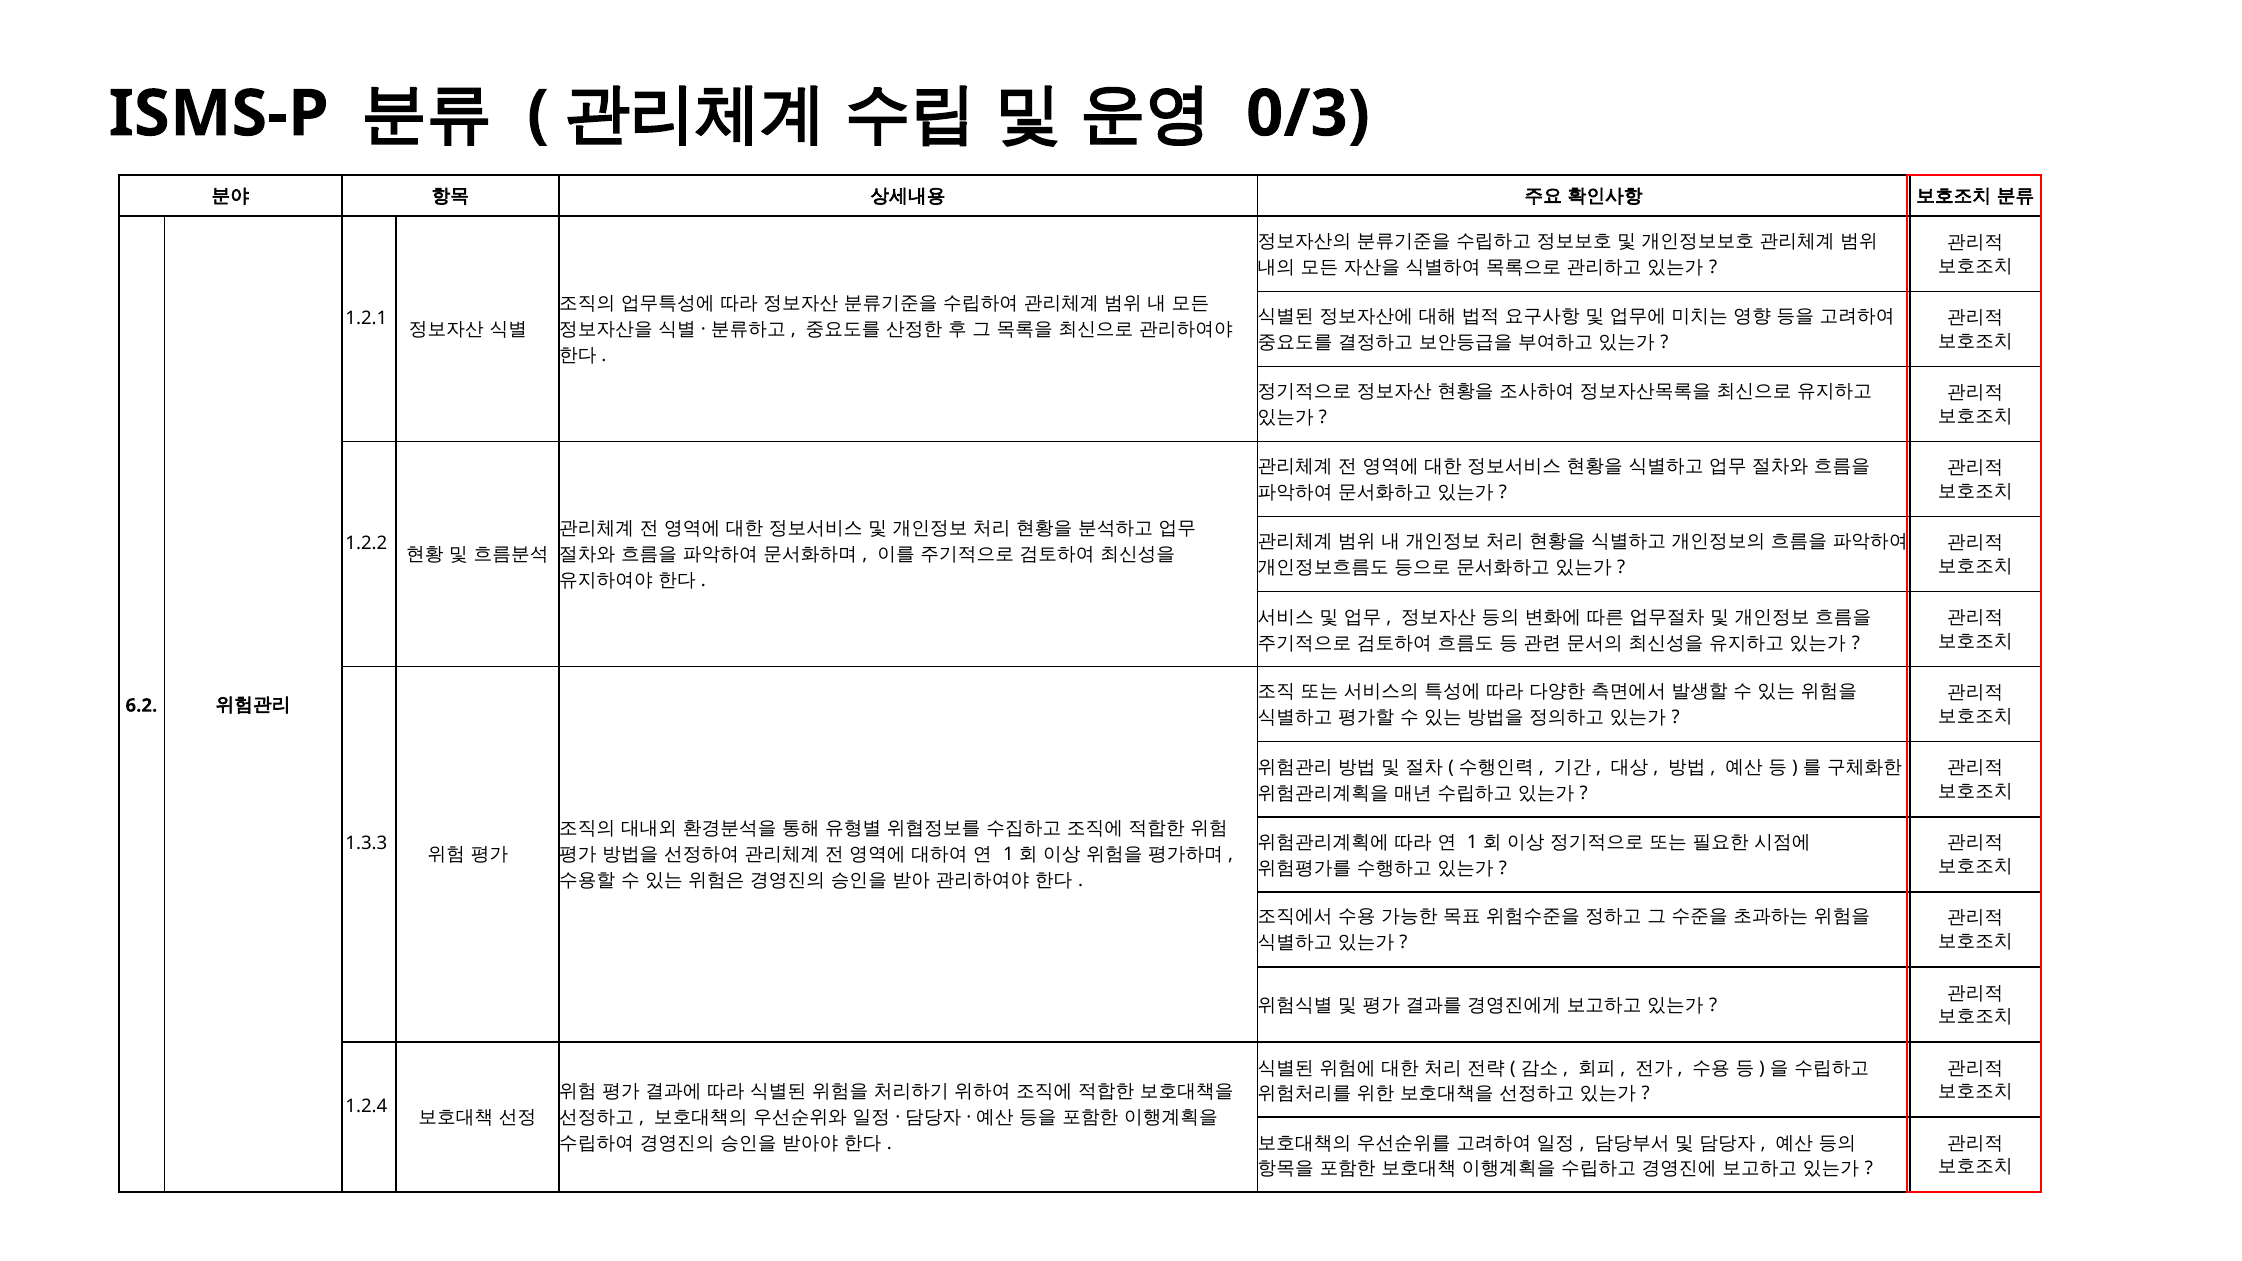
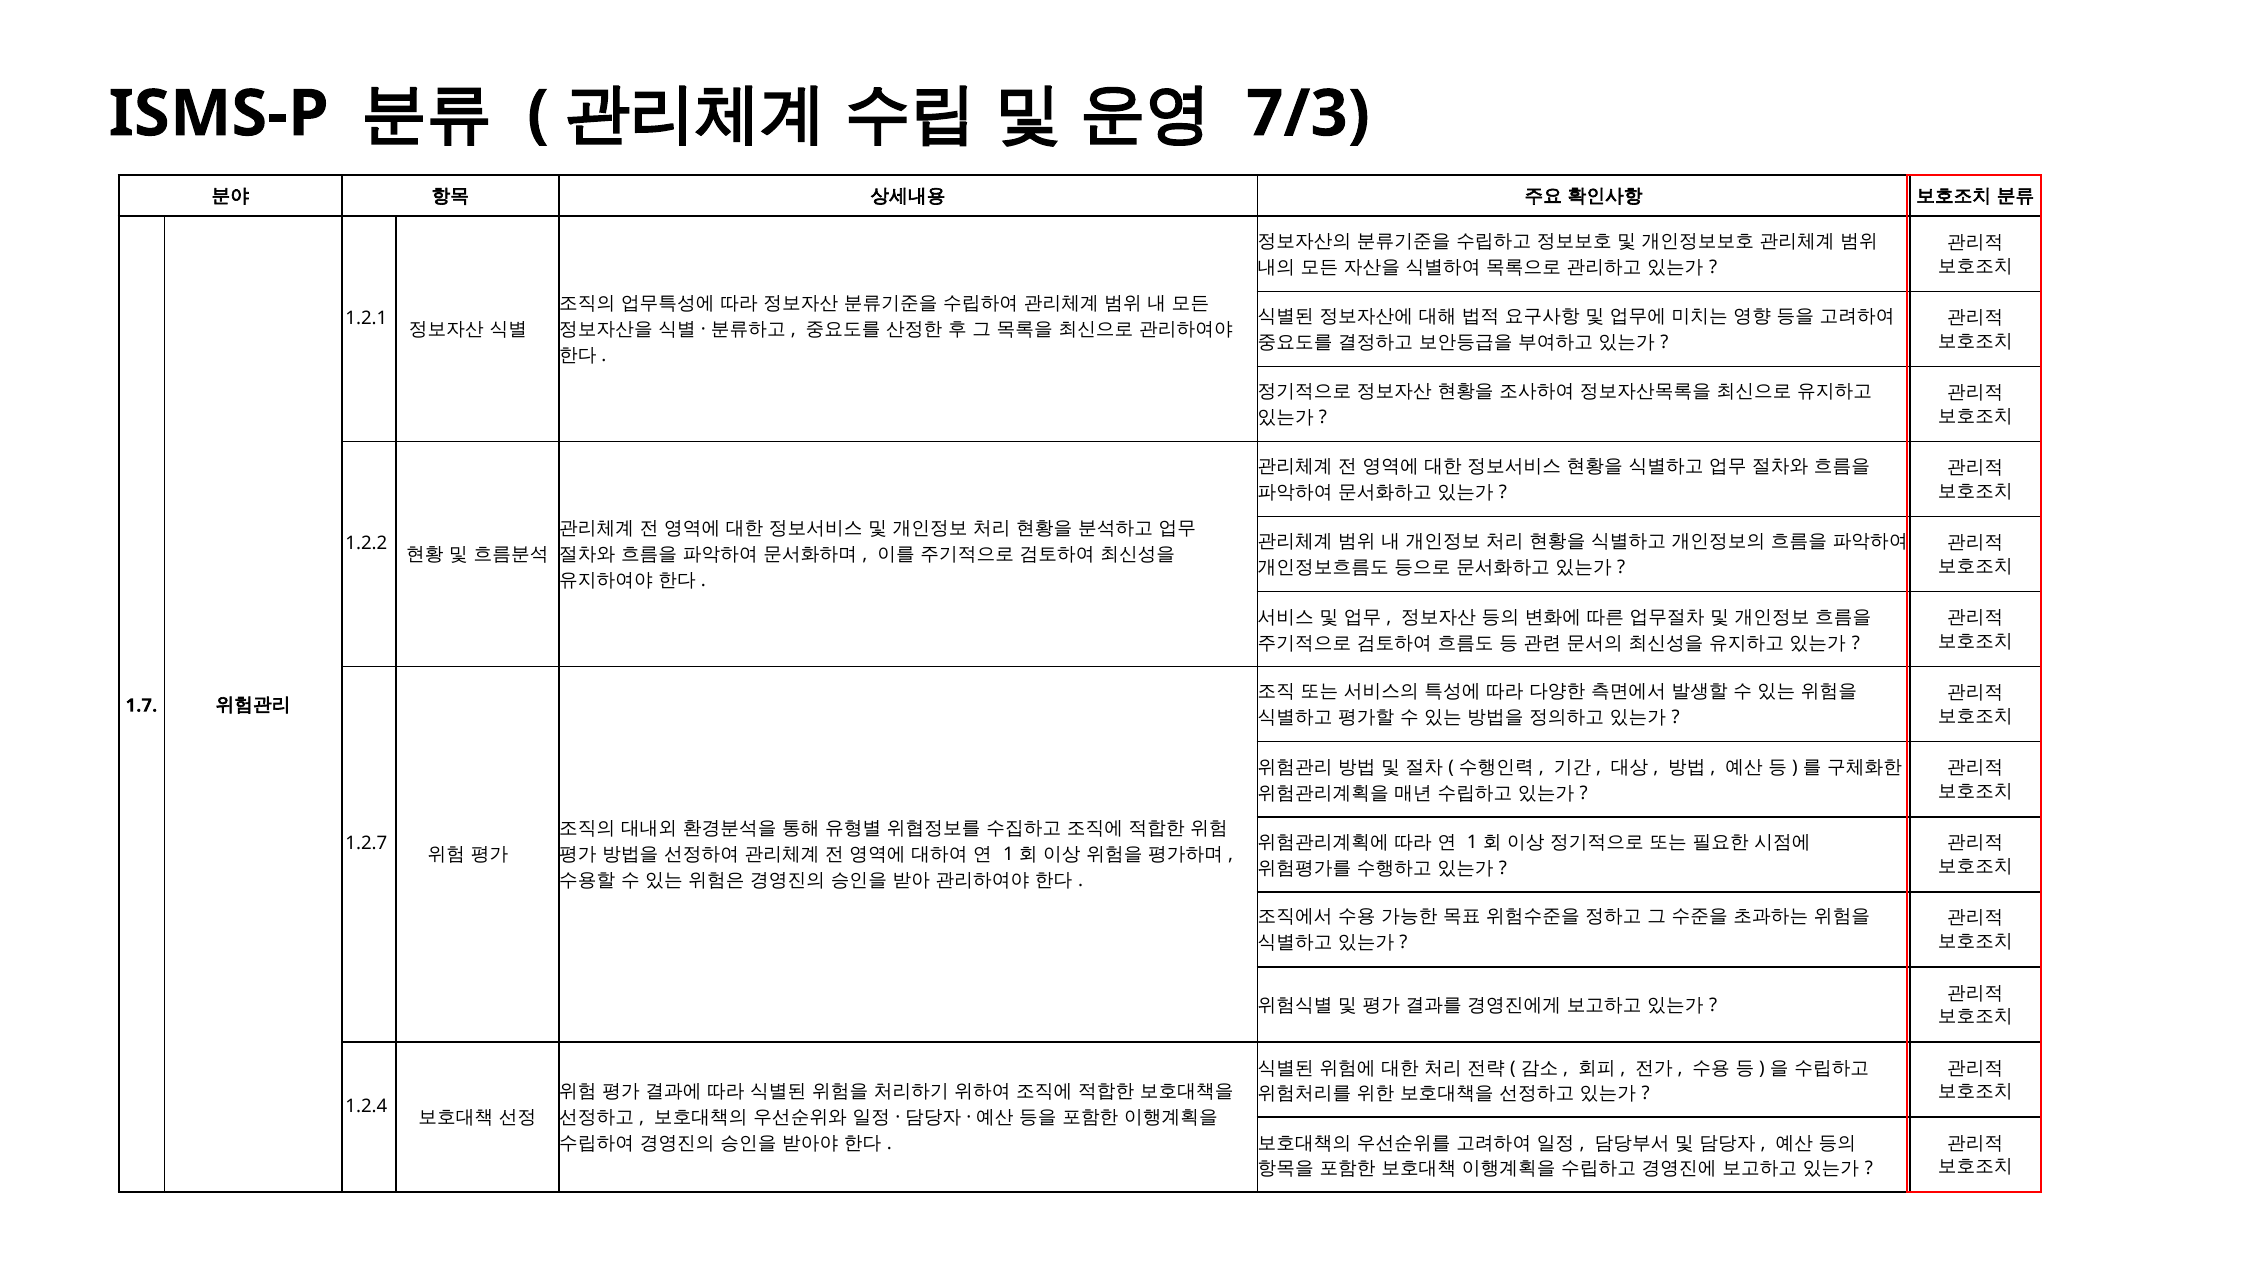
0/3: 0/3 -> 7/3
6.2: 6.2 -> 1.7
1.3.3: 1.3.3 -> 1.2.7
